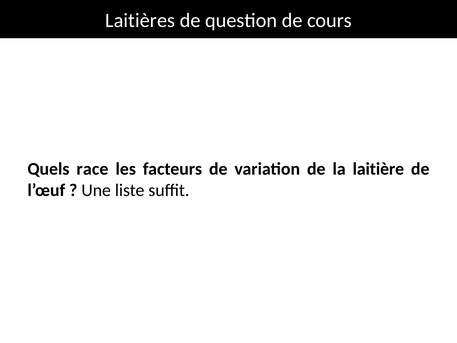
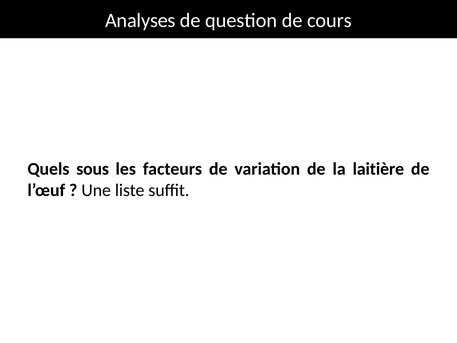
Laitières: Laitières -> Analyses
race: race -> sous
